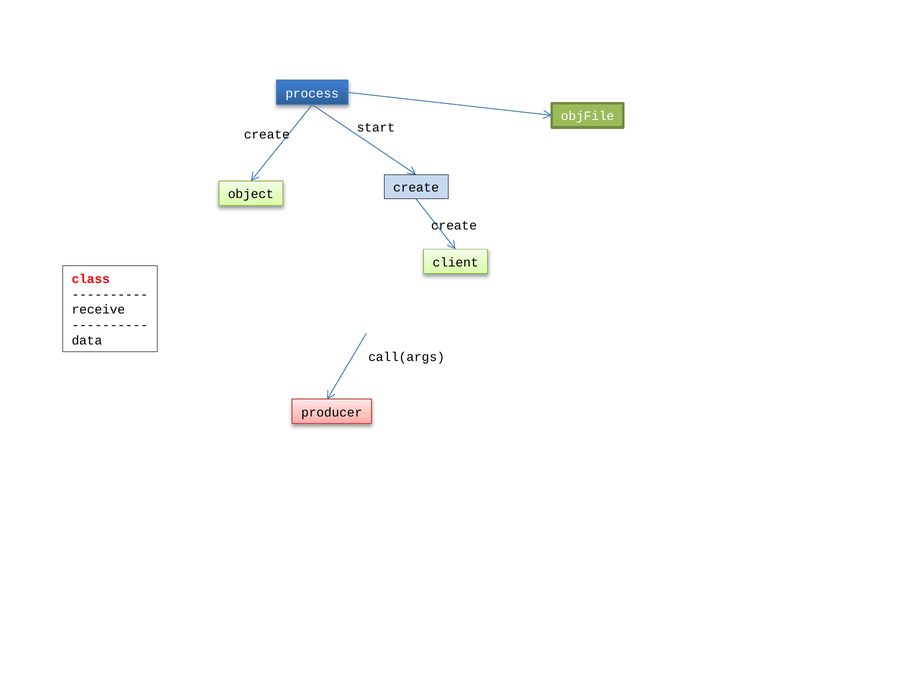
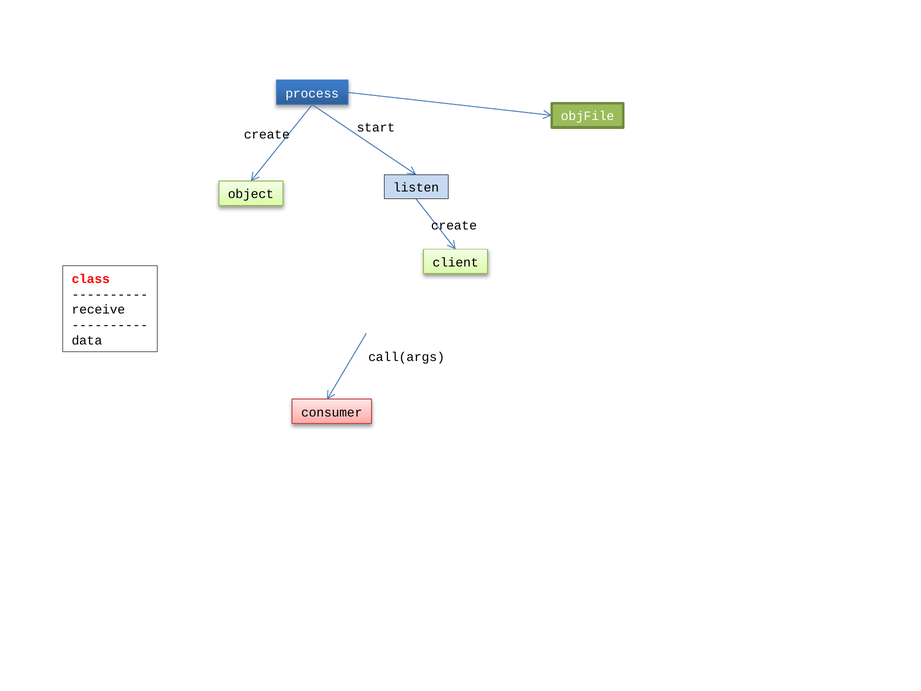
create at (416, 188): create -> listen
producer: producer -> consumer
